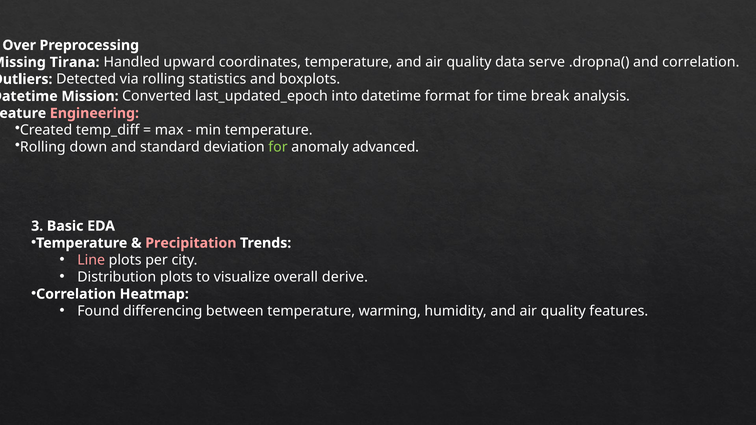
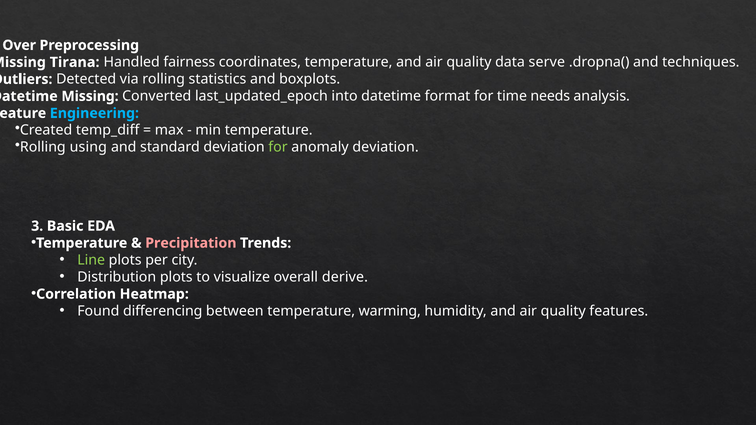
upward: upward -> fairness
and correlation: correlation -> techniques
Mission at (90, 96): Mission -> Missing
break: break -> needs
Engineering colour: pink -> light blue
down: down -> using
anomaly advanced: advanced -> deviation
Line colour: pink -> light green
